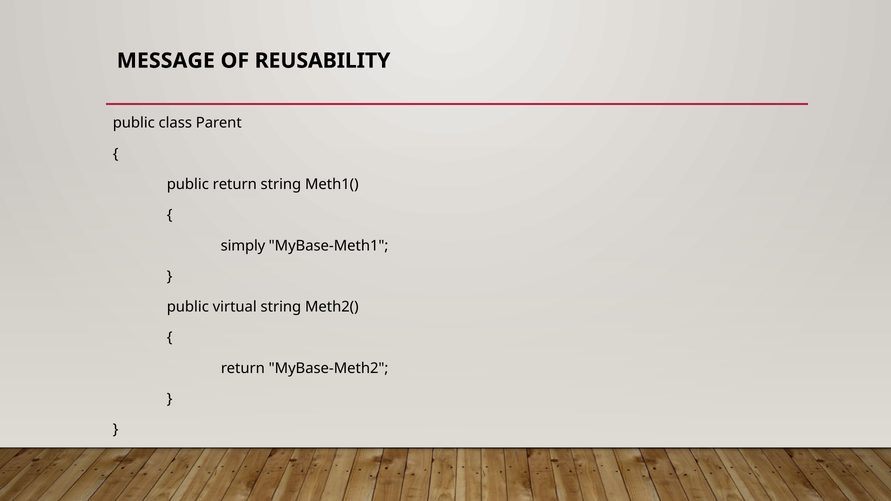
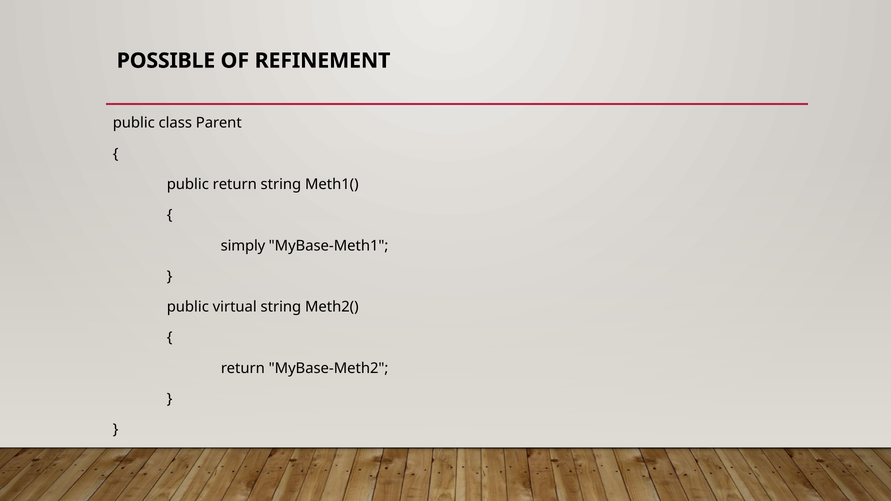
MESSAGE: MESSAGE -> POSSIBLE
REUSABILITY: REUSABILITY -> REFINEMENT
